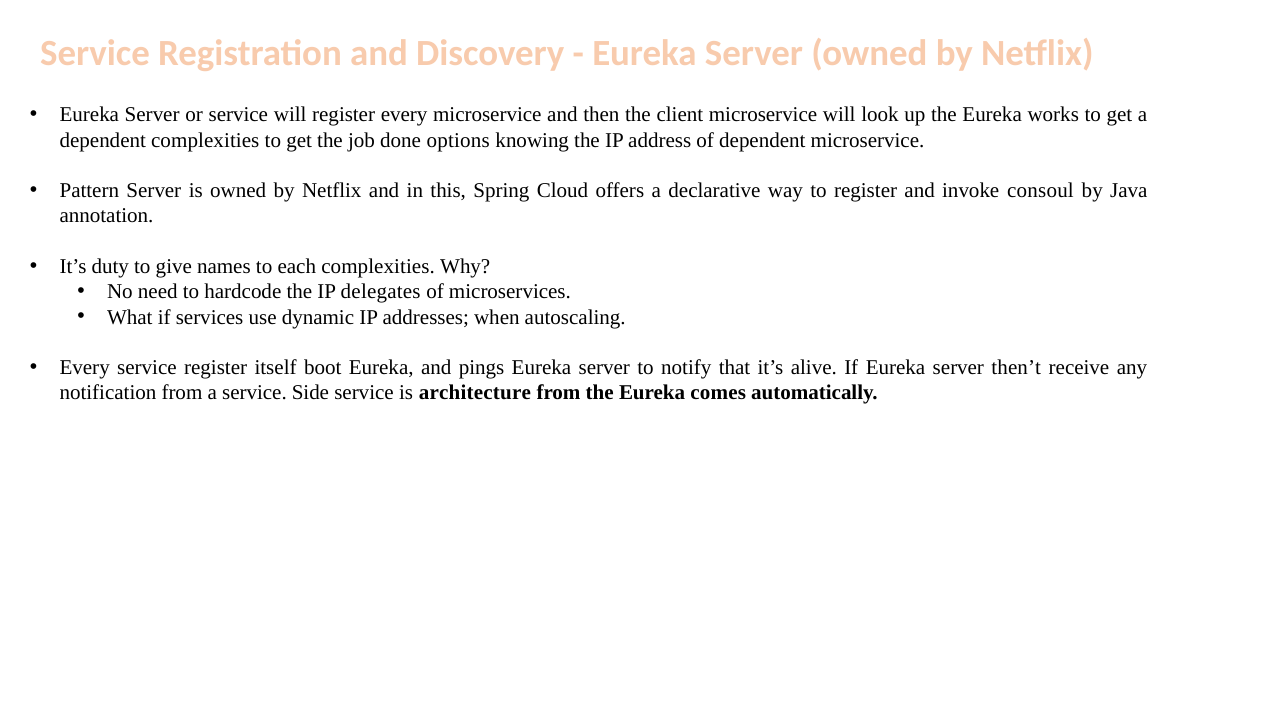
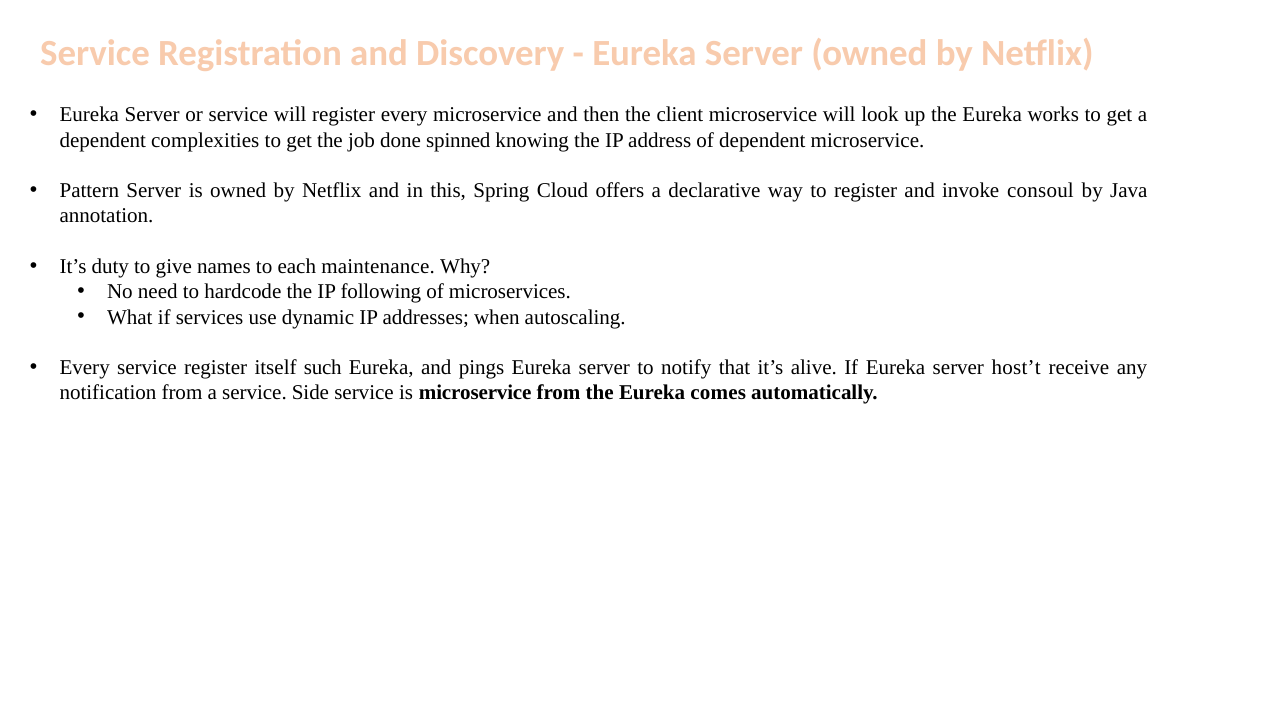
options: options -> spinned
each complexities: complexities -> maintenance
delegates: delegates -> following
boot: boot -> such
then’t: then’t -> host’t
is architecture: architecture -> microservice
